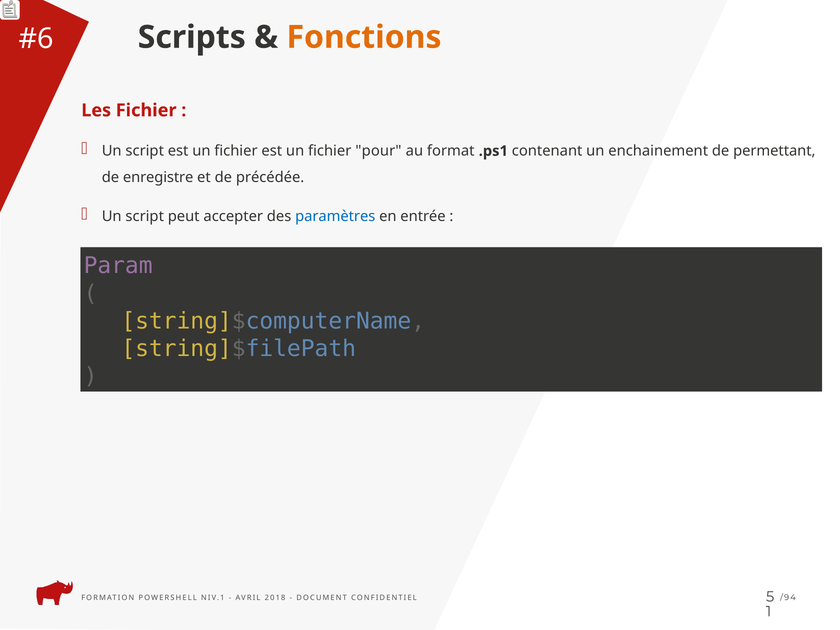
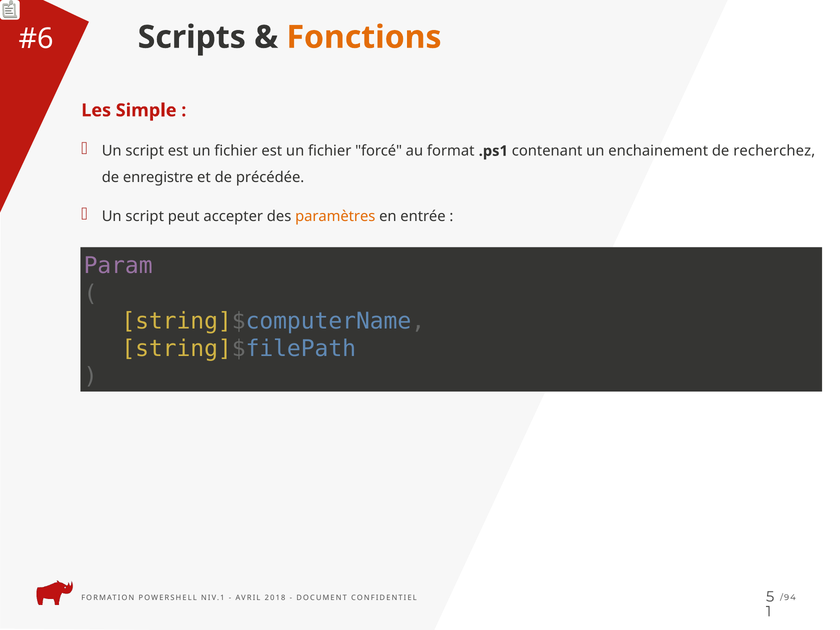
Les Fichier: Fichier -> Simple
pour: pour -> forcé
permettant: permettant -> recherchez
paramètres colour: blue -> orange
